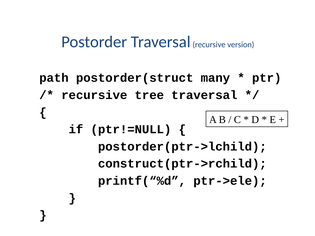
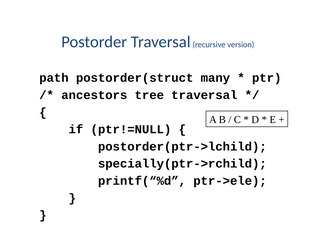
recursive at (94, 95): recursive -> ancestors
construct(ptr->rchild: construct(ptr->rchild -> specially(ptr->rchild
